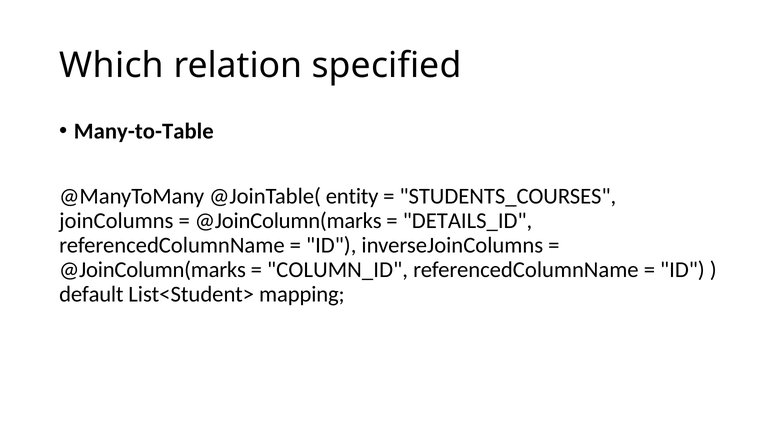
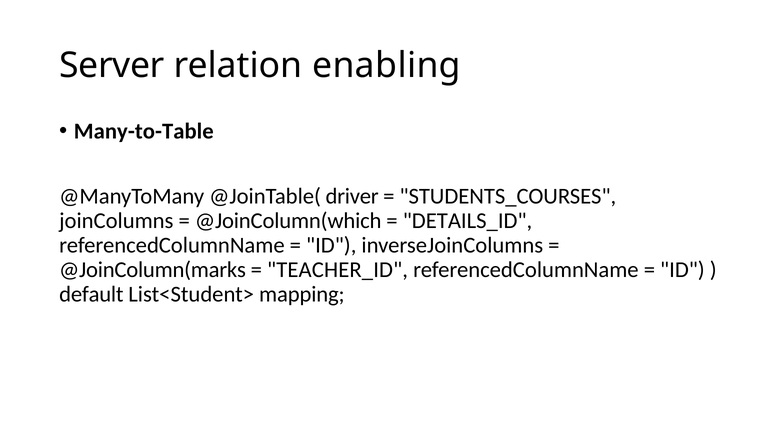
Which: Which -> Server
specified: specified -> enabling
entity: entity -> driver
@JoinColumn(marks at (288, 221): @JoinColumn(marks -> @JoinColumn(which
COLUMN_ID: COLUMN_ID -> TEACHER_ID
